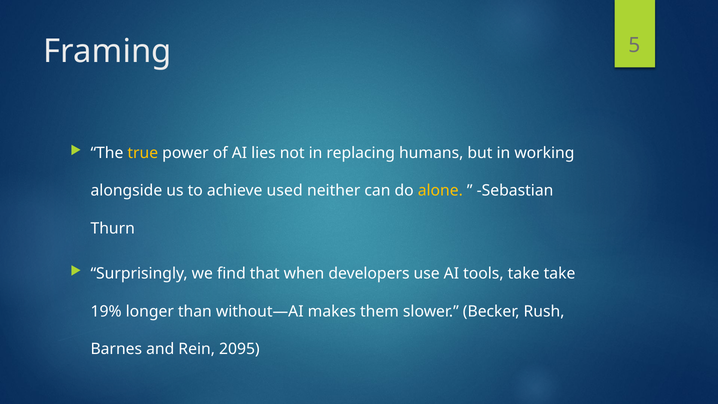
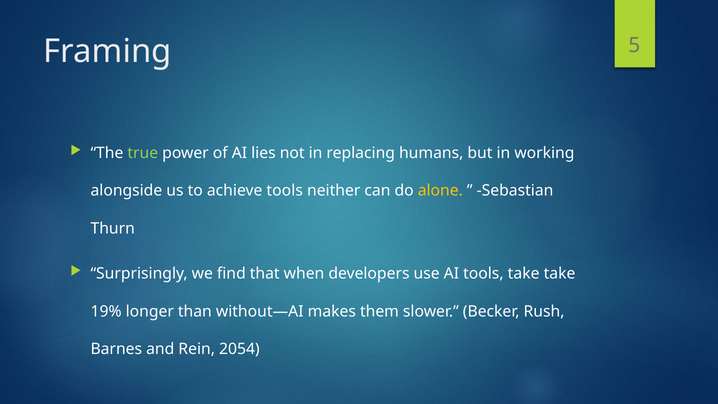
true colour: yellow -> light green
achieve used: used -> tools
2095: 2095 -> 2054
